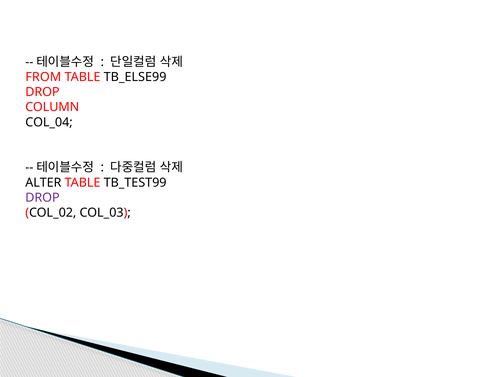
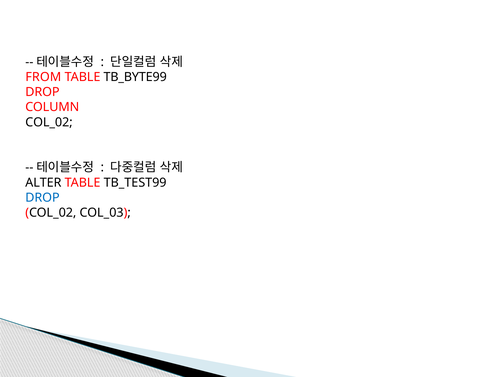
TB_ELSE99: TB_ELSE99 -> TB_BYTE99
COL_04 at (49, 122): COL_04 -> COL_02
DROP at (42, 197) colour: purple -> blue
